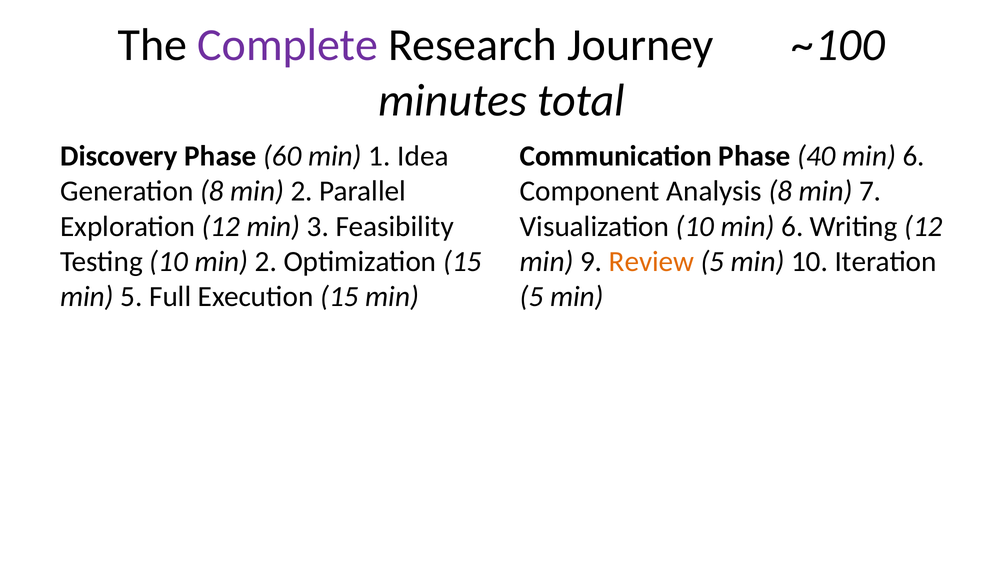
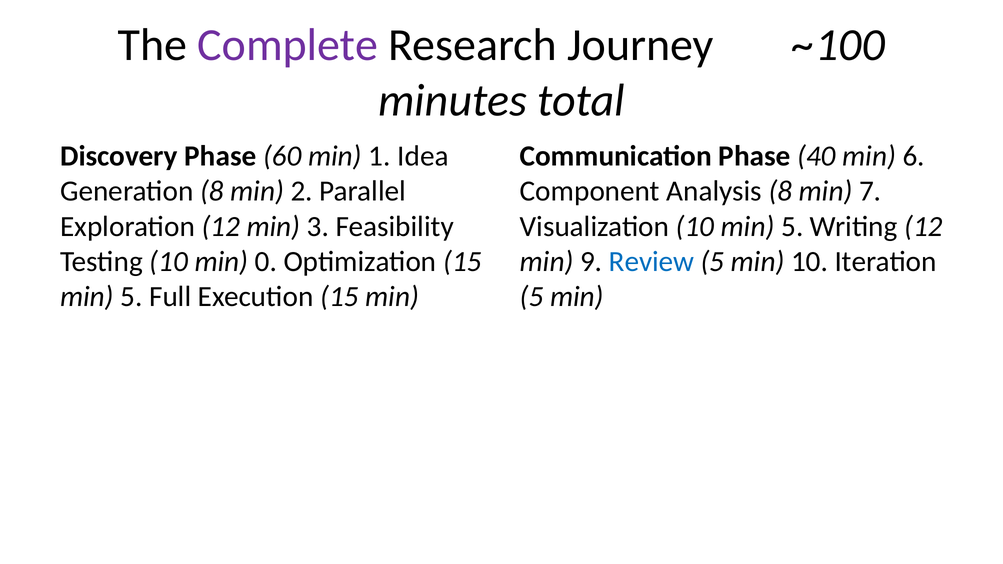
10 min 6: 6 -> 5
10 min 2: 2 -> 0
Review colour: orange -> blue
